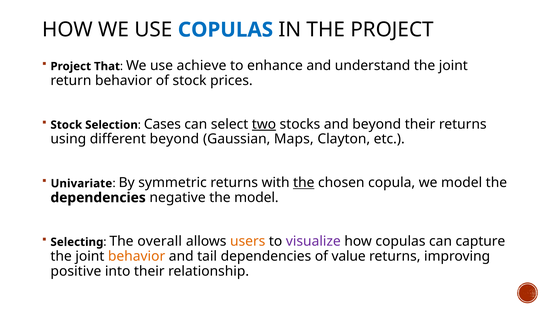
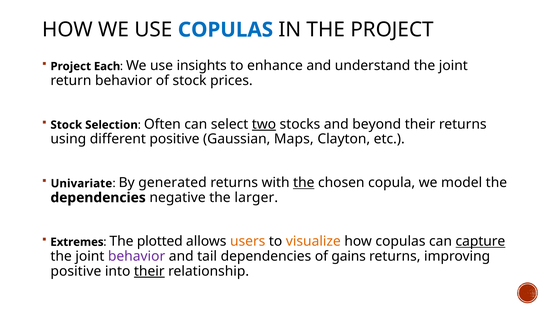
That: That -> Each
achieve: achieve -> insights
Cases: Cases -> Often
different beyond: beyond -> positive
symmetric: symmetric -> generated
the model: model -> larger
Selecting: Selecting -> Extremes
overall: overall -> plotted
visualize colour: purple -> orange
capture underline: none -> present
behavior at (137, 256) colour: orange -> purple
value: value -> gains
their at (149, 271) underline: none -> present
